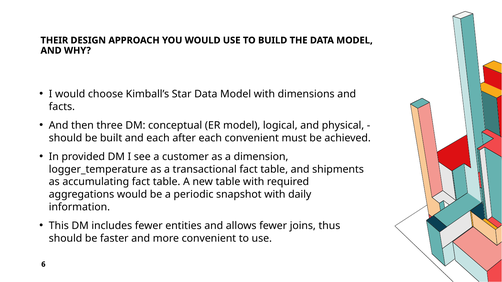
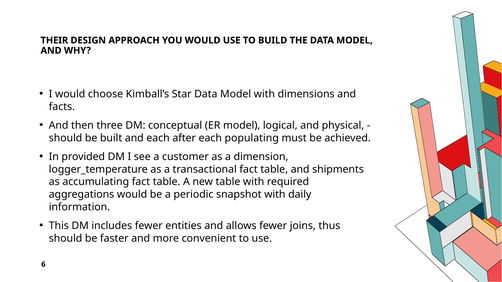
each convenient: convenient -> populating
